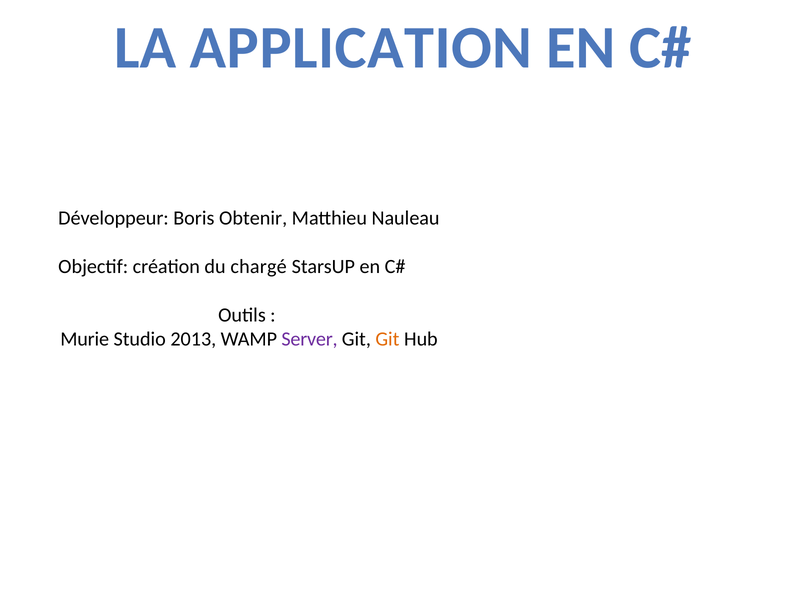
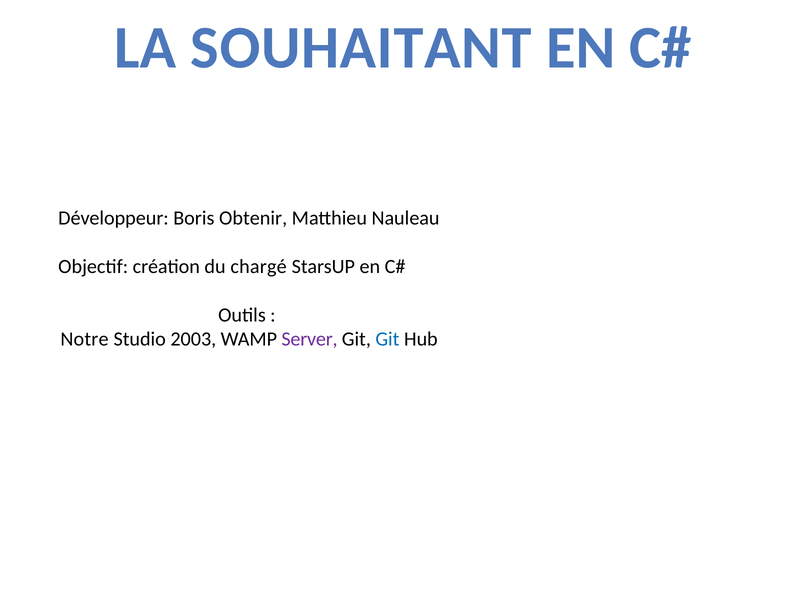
APPLICATION: APPLICATION -> SOUHAITANT
Murie: Murie -> Notre
2013: 2013 -> 2003
Git at (387, 339) colour: orange -> blue
